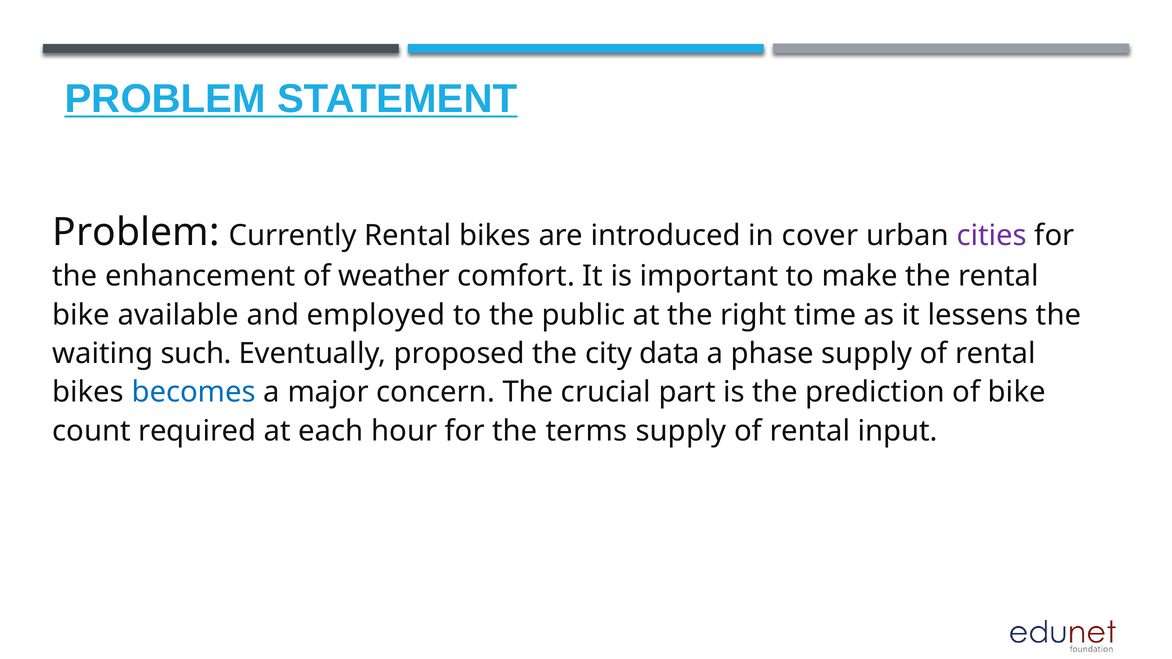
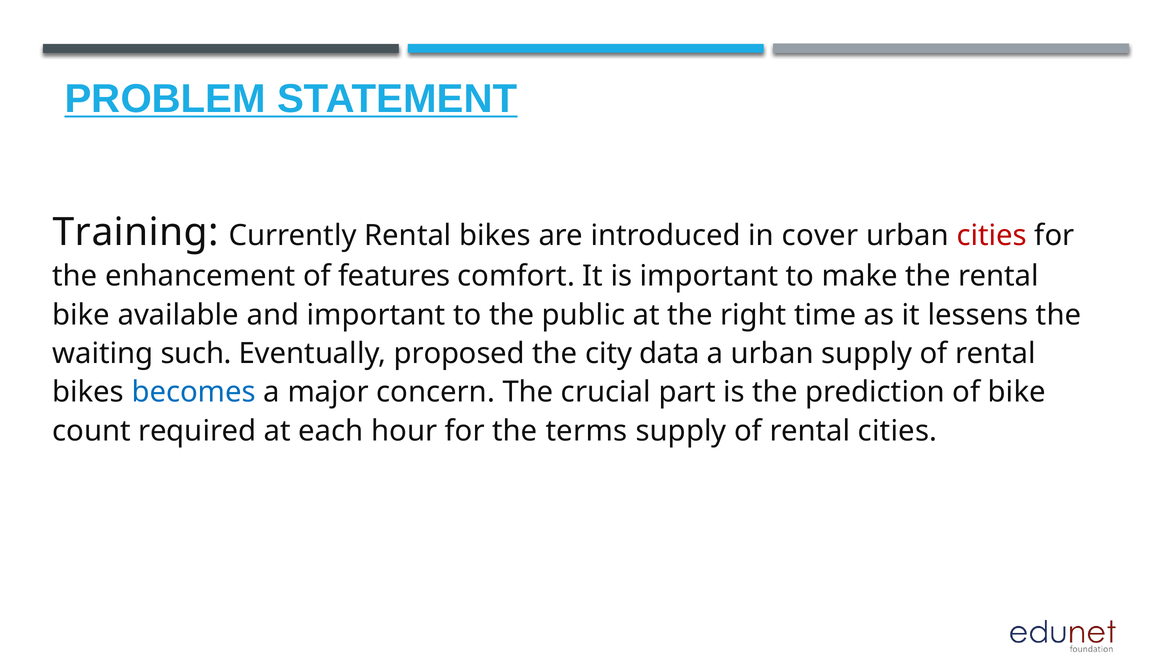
Problem at (136, 233): Problem -> Training
cities at (992, 236) colour: purple -> red
weather: weather -> features
and employed: employed -> important
a phase: phase -> urban
rental input: input -> cities
